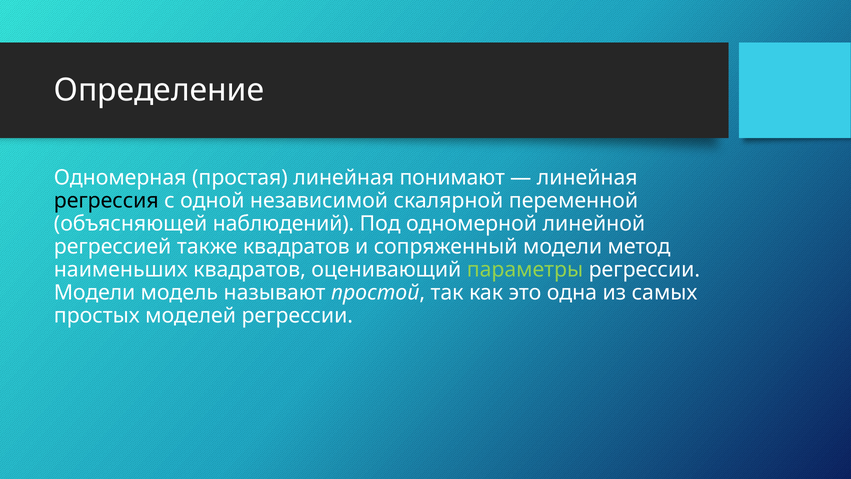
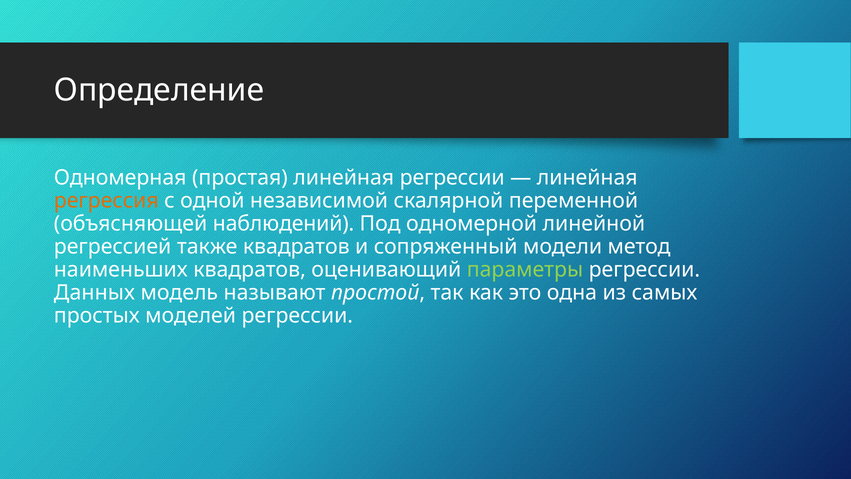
линейная понимают: понимают -> регрессии
регрессия colour: black -> orange
Модели at (95, 292): Модели -> Данных
